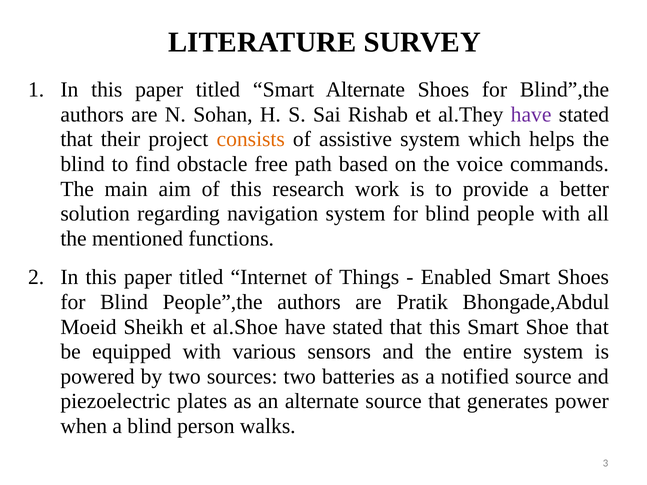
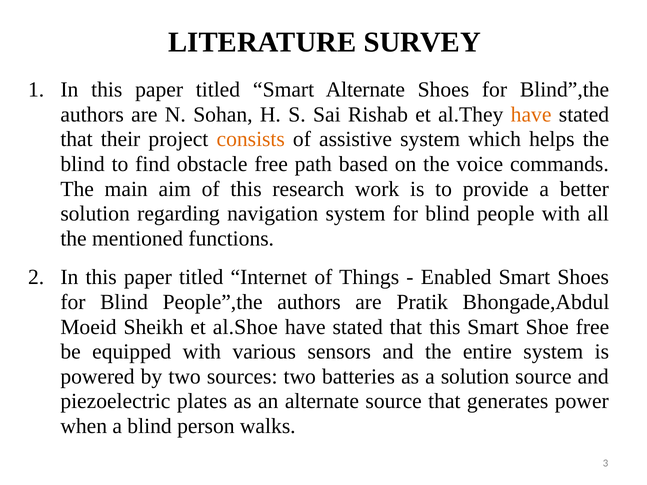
have at (531, 115) colour: purple -> orange
Shoe that: that -> free
a notified: notified -> solution
